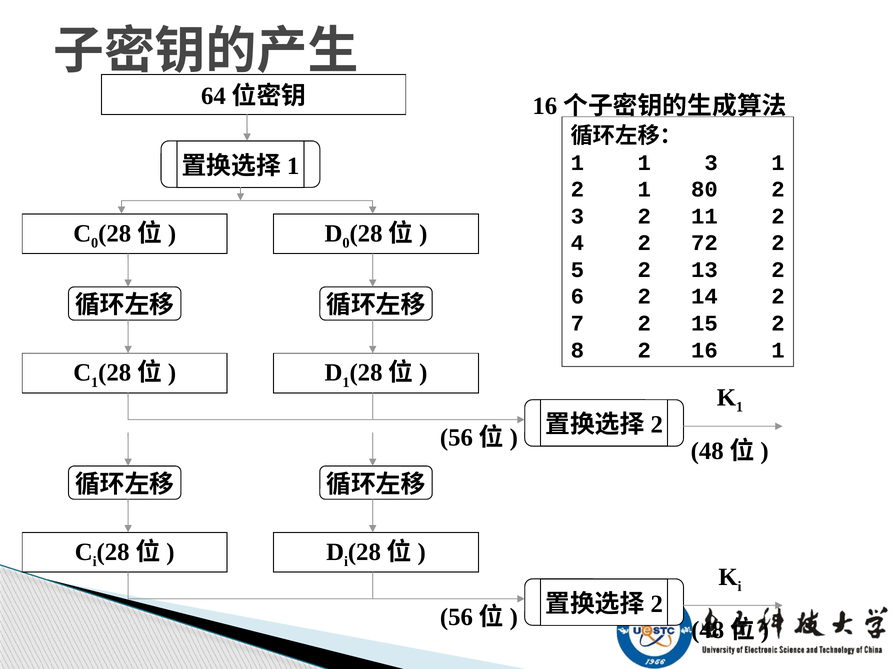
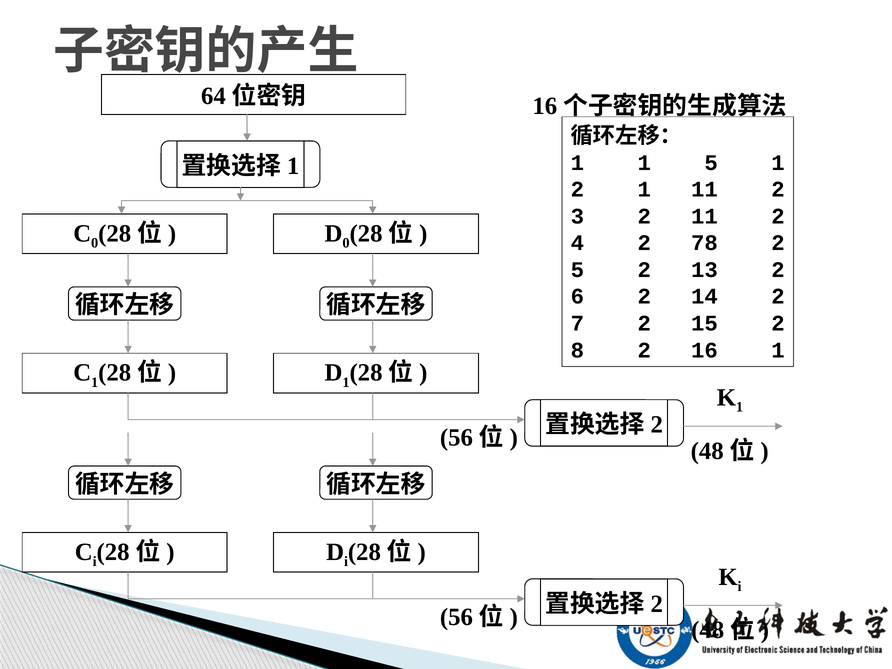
1 3: 3 -> 5
1 80: 80 -> 11
72: 72 -> 78
